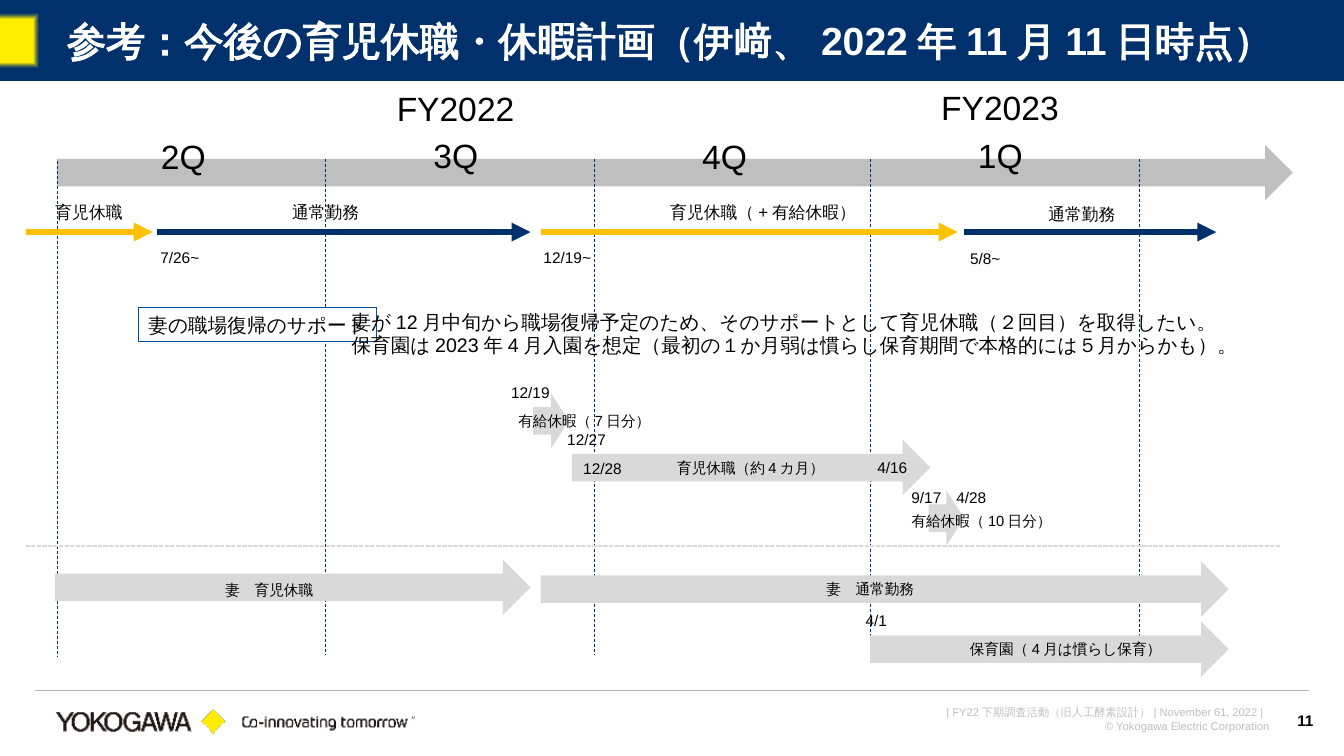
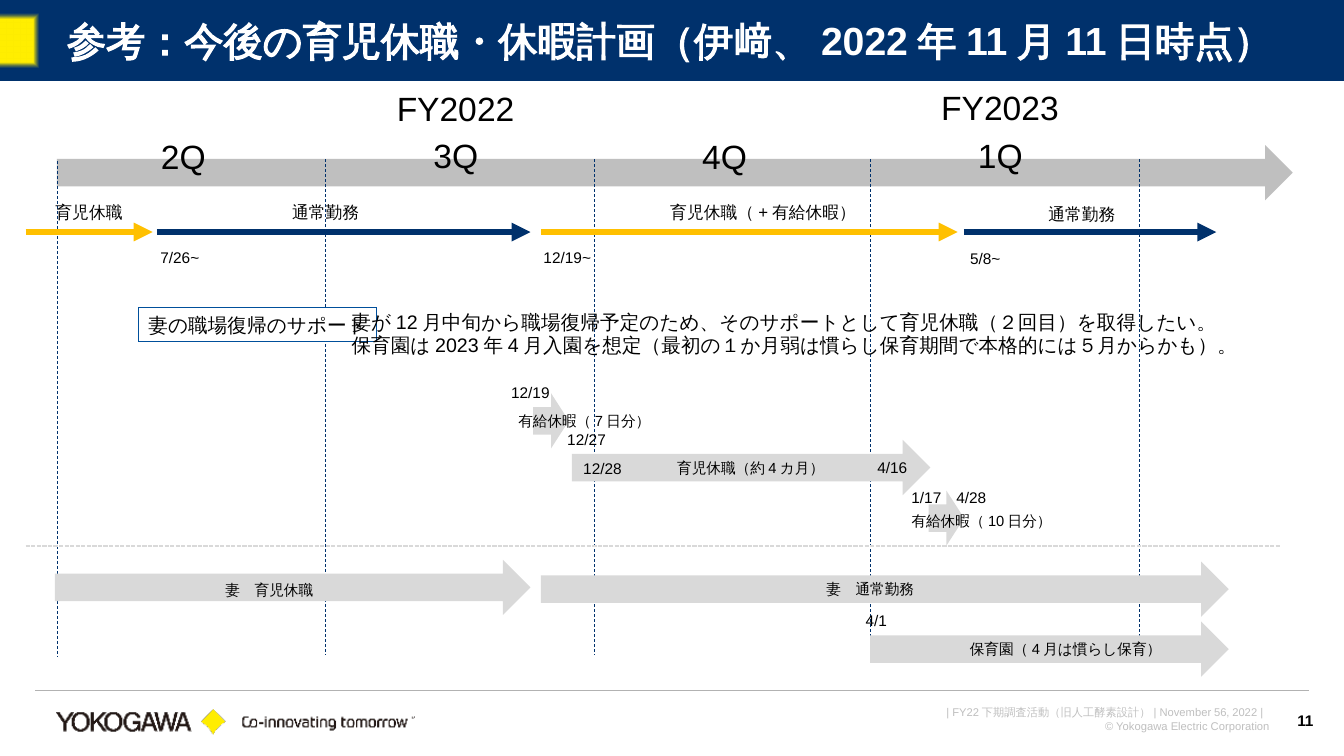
9/17: 9/17 -> 1/17
61: 61 -> 56
